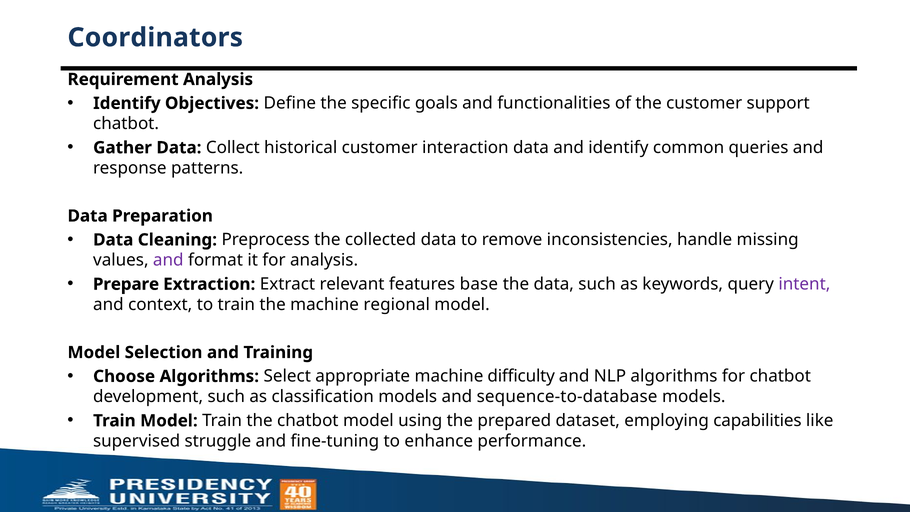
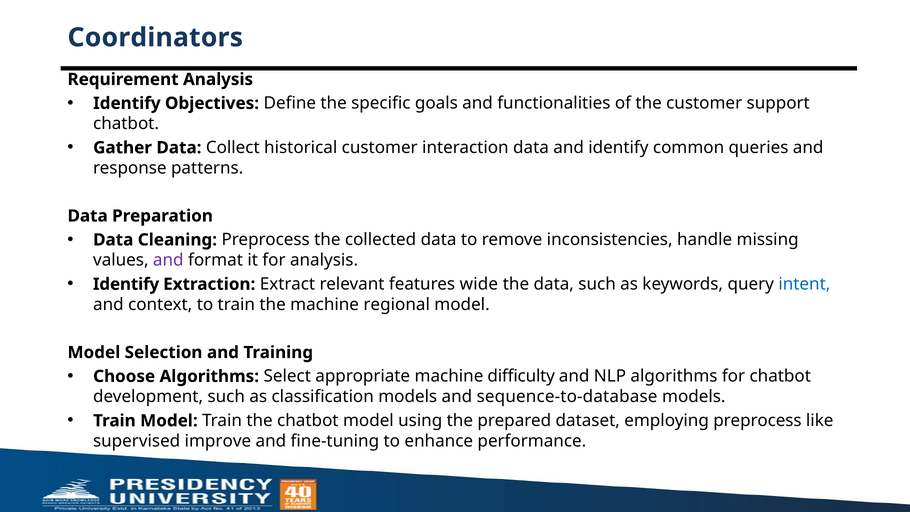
Prepare at (126, 284): Prepare -> Identify
base: base -> wide
intent colour: purple -> blue
employing capabilities: capabilities -> preprocess
struggle: struggle -> improve
